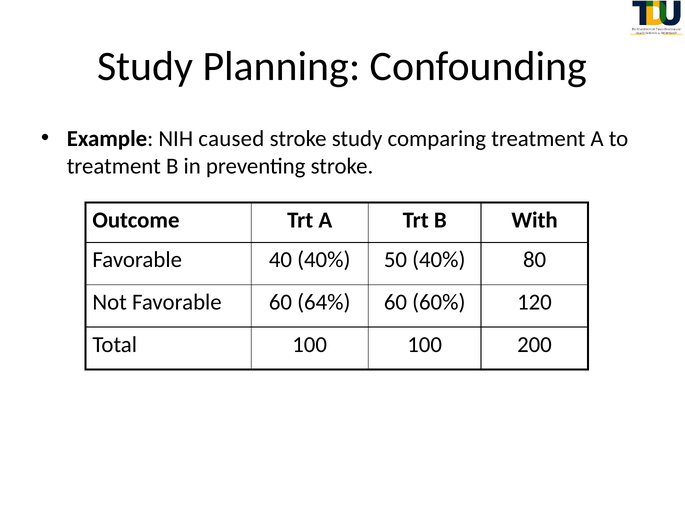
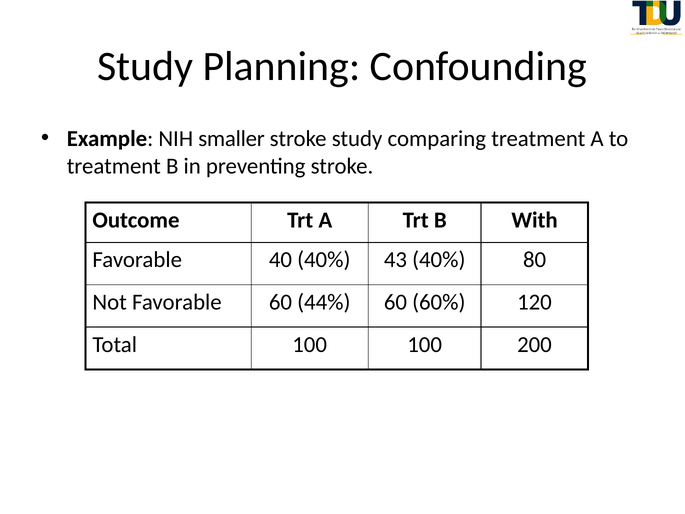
caused: caused -> smaller
50: 50 -> 43
64%: 64% -> 44%
